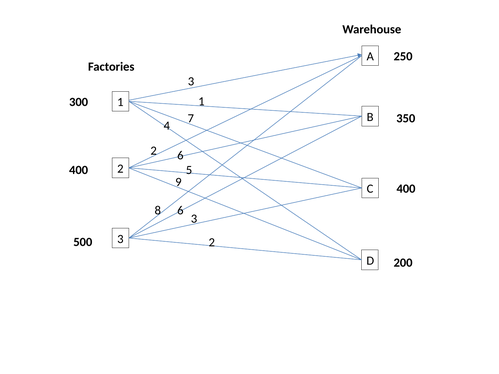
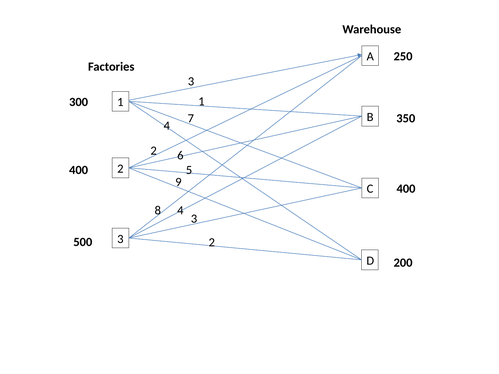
8 6: 6 -> 4
